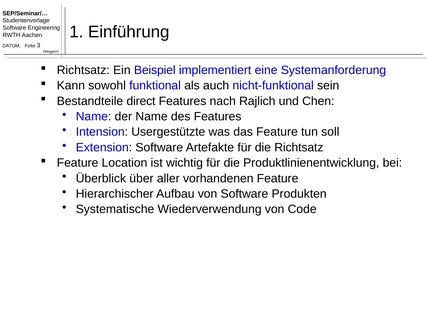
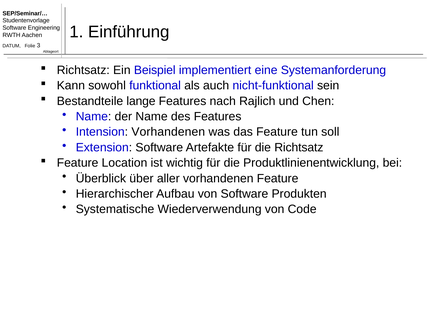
direct: direct -> lange
Intension Usergestützte: Usergestützte -> Vorhandenen
